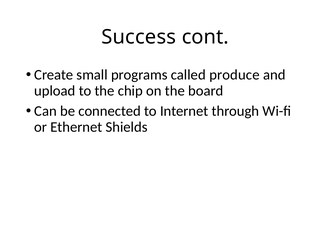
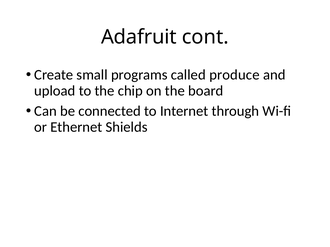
Success: Success -> Adafruit
